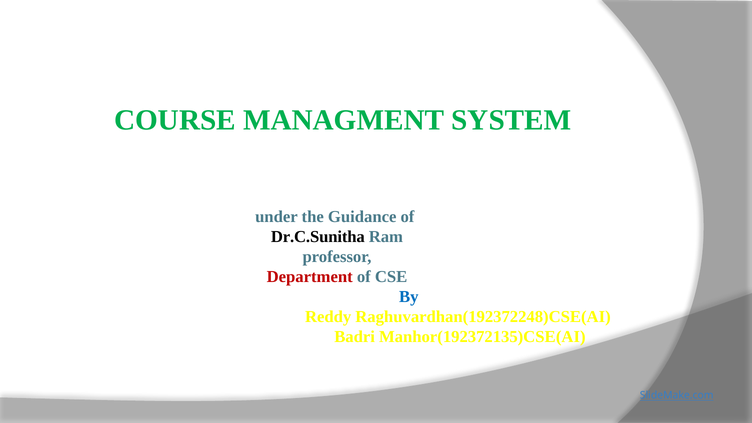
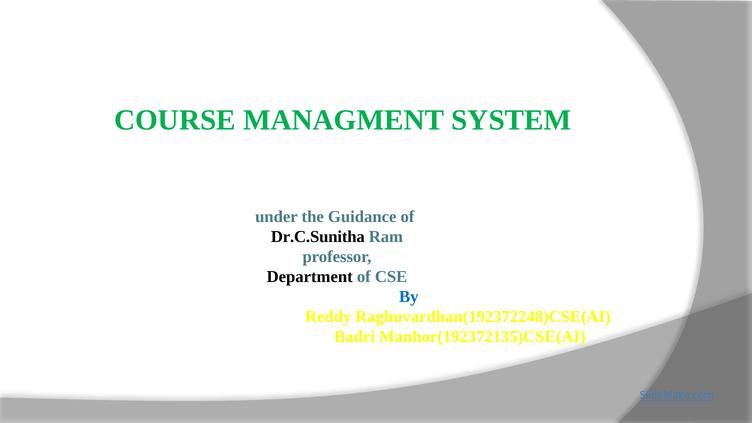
Department colour: red -> black
